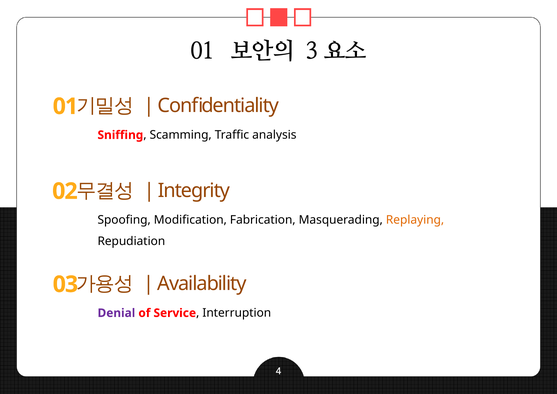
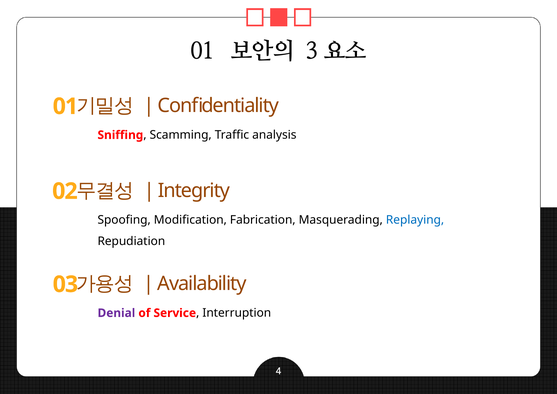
Replaying colour: orange -> blue
